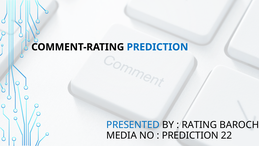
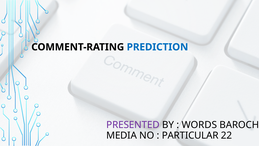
PRESENTED colour: blue -> purple
RATING: RATING -> WORDS
PREDICTION at (190, 135): PREDICTION -> PARTICULAR
